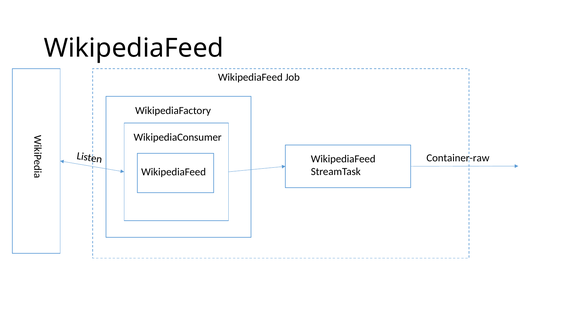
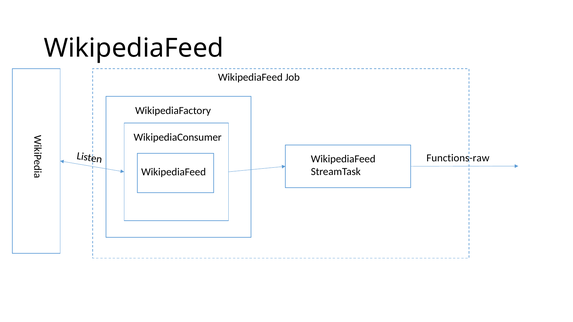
Container-raw: Container-raw -> Functions-raw
